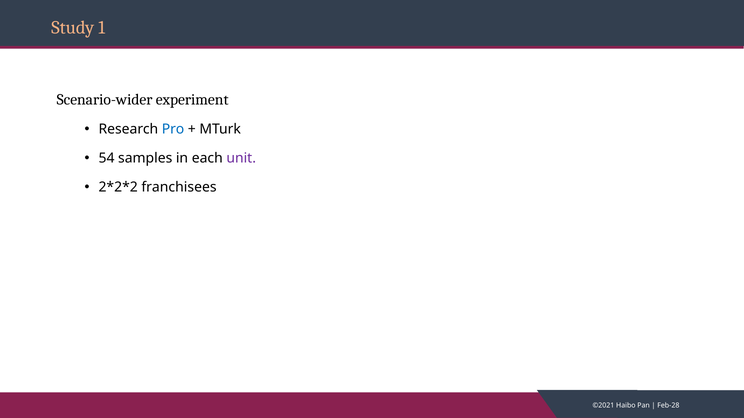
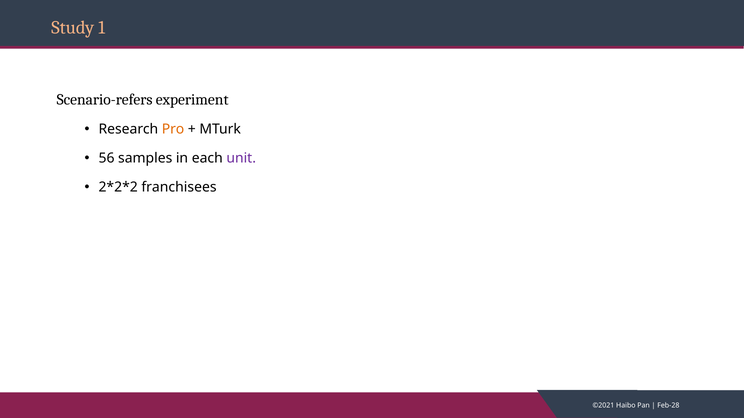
Scenario-wider: Scenario-wider -> Scenario-refers
Pro colour: blue -> orange
54: 54 -> 56
